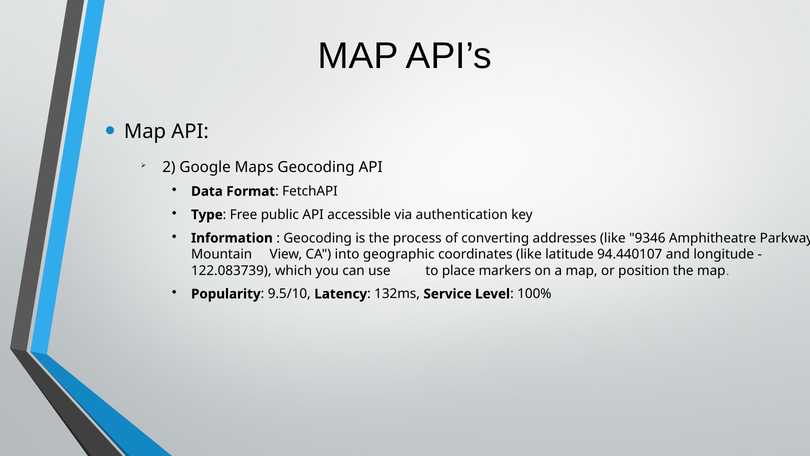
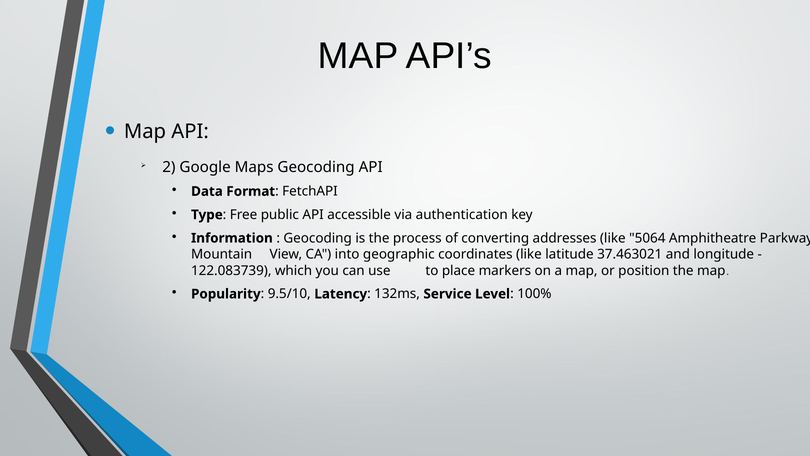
9346: 9346 -> 5064
94.440107: 94.440107 -> 37.463021
